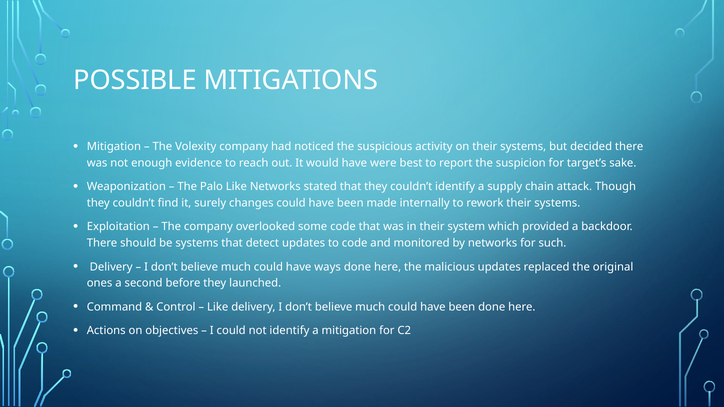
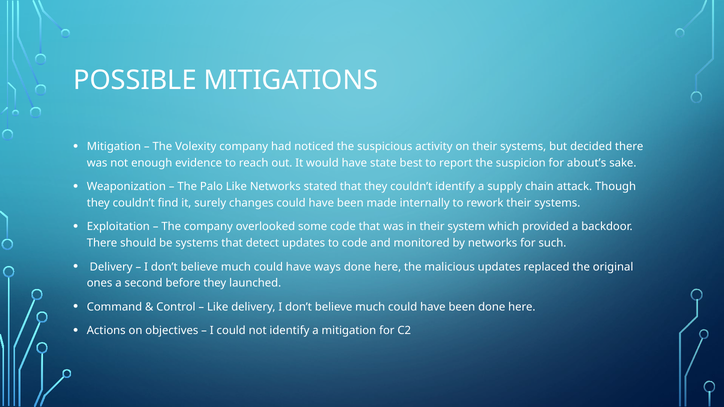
were: were -> state
target’s: target’s -> about’s
